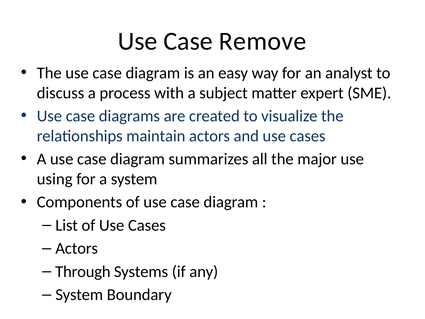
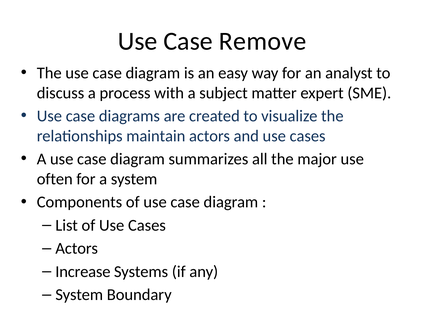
using: using -> often
Through: Through -> Increase
